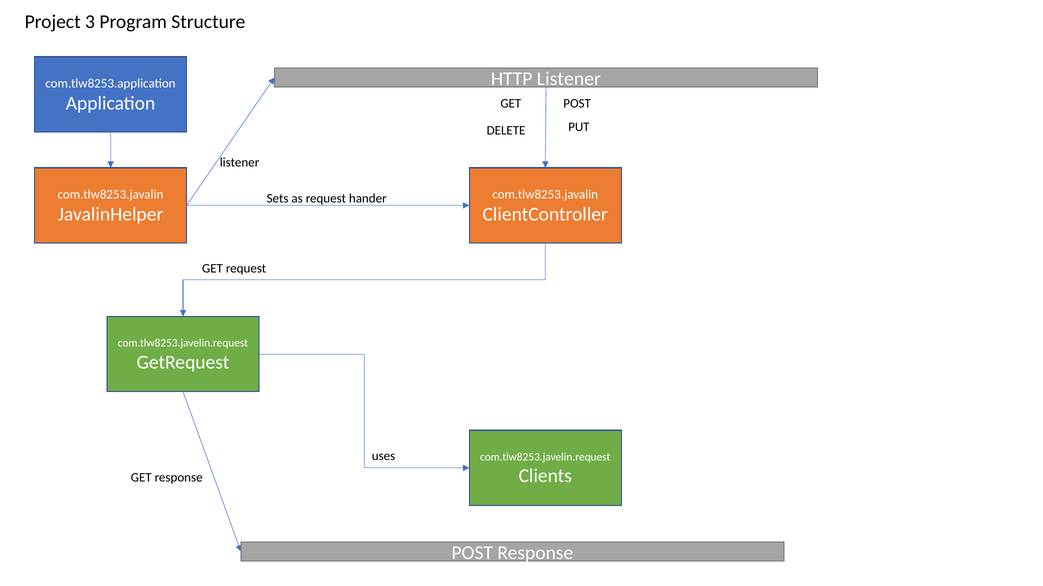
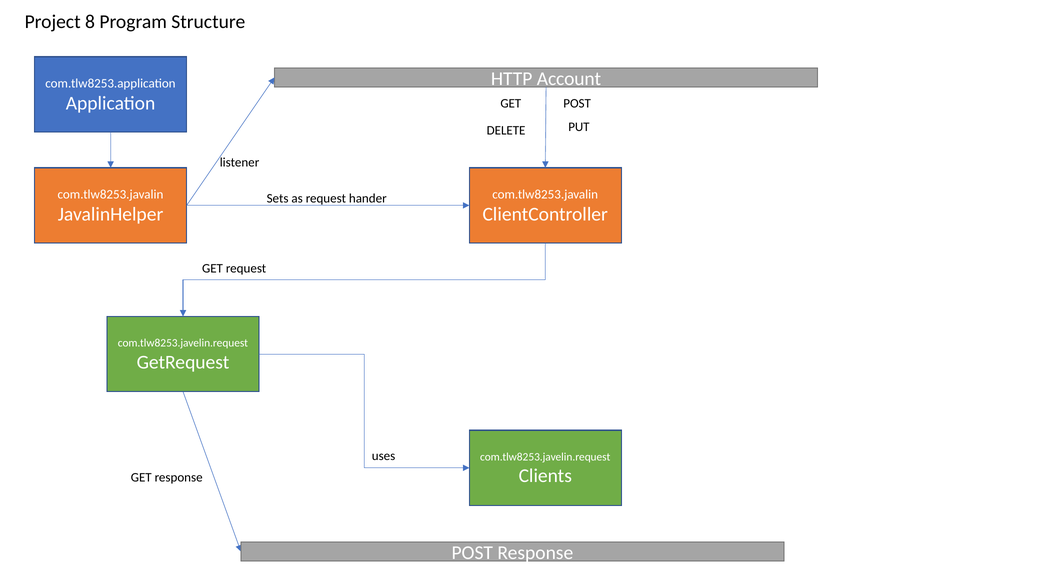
3: 3 -> 8
HTTP Listener: Listener -> Account
